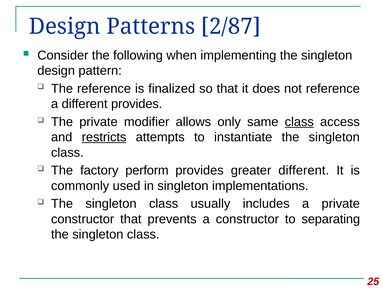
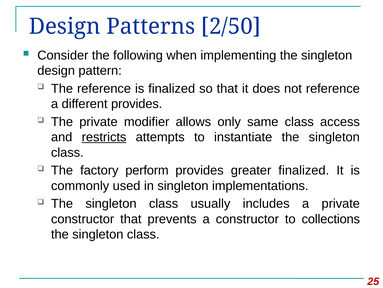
2/87: 2/87 -> 2/50
class at (299, 122) underline: present -> none
greater different: different -> finalized
separating: separating -> collections
